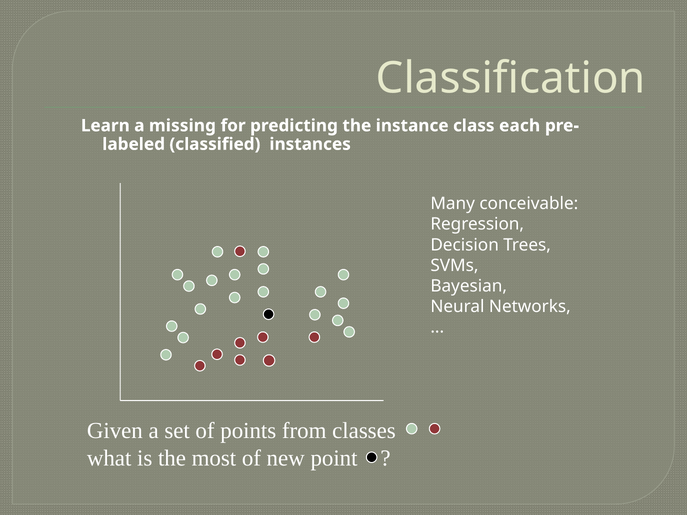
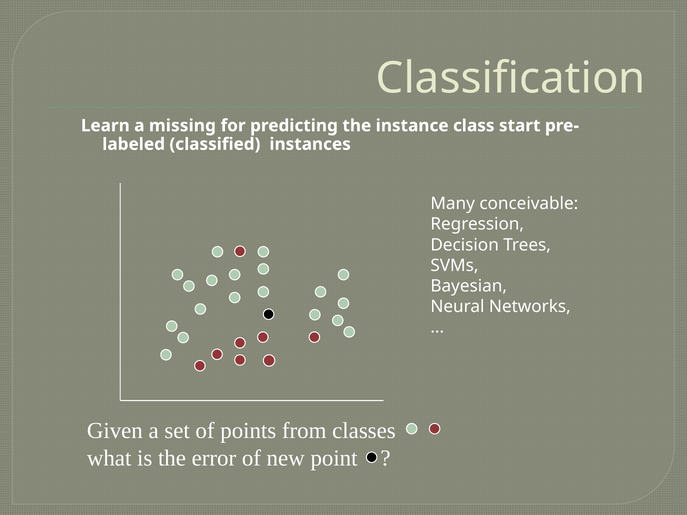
each: each -> start
most: most -> error
